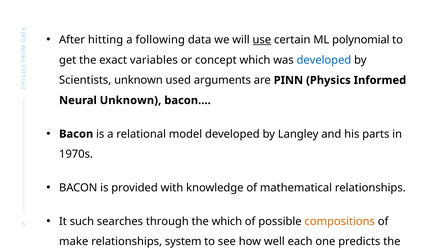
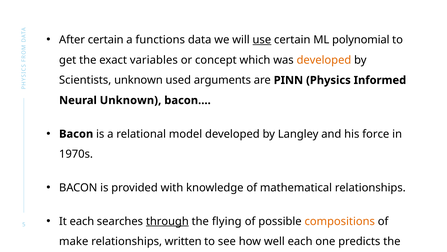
After hitting: hitting -> certain
following: following -> functions
developed at (324, 60) colour: blue -> orange
parts: parts -> force
It such: such -> each
through underline: none -> present
the which: which -> flying
system: system -> written
